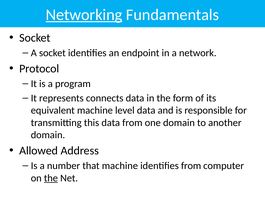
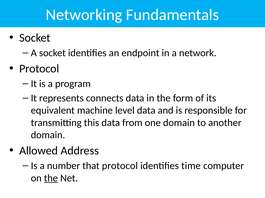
Networking underline: present -> none
that machine: machine -> protocol
identifies from: from -> time
